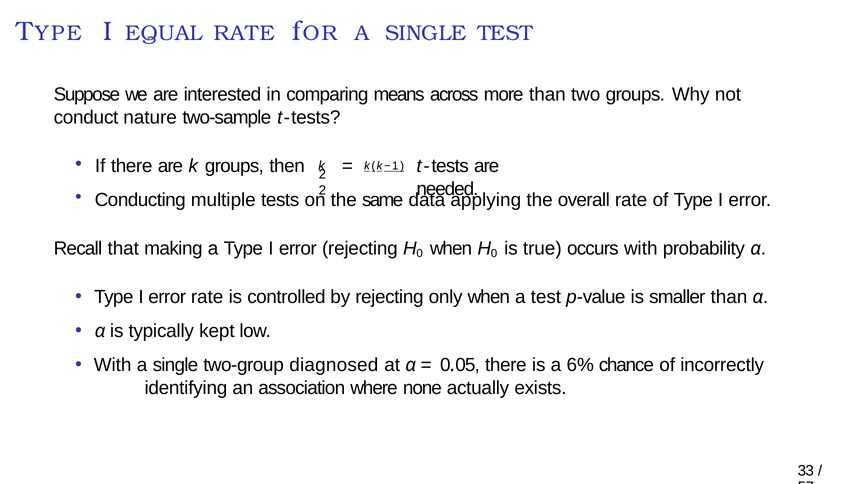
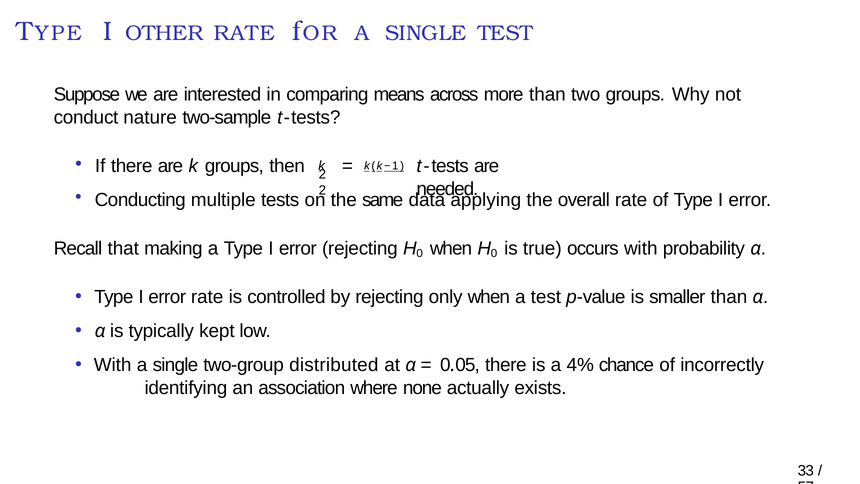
EQUAL: EQUAL -> OTHER
diagnosed: diagnosed -> distributed
6%: 6% -> 4%
